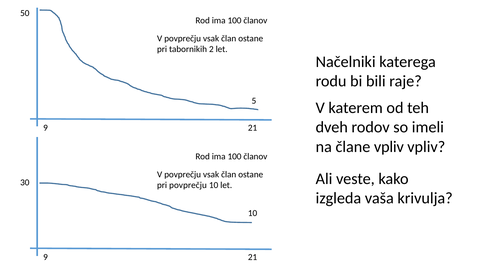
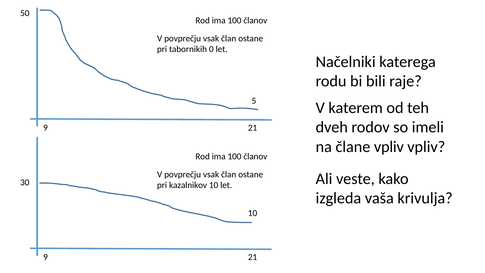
2: 2 -> 0
pri povprečju: povprečju -> kazalnikov
